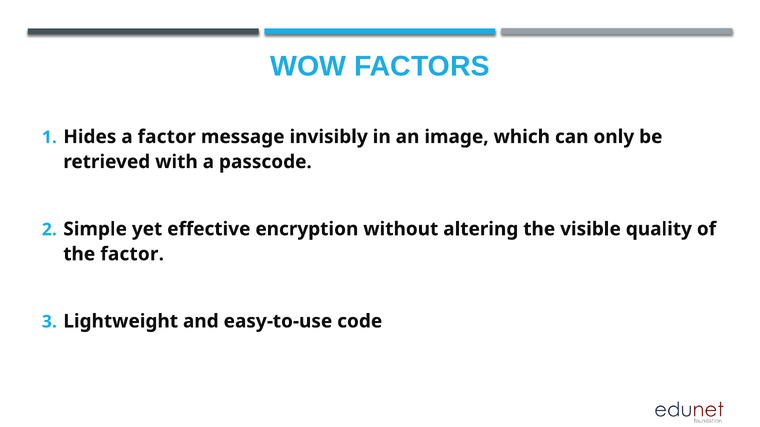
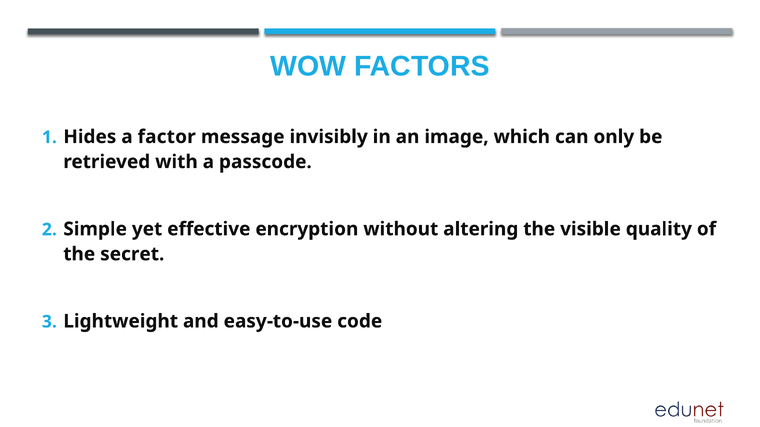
the factor: factor -> secret
